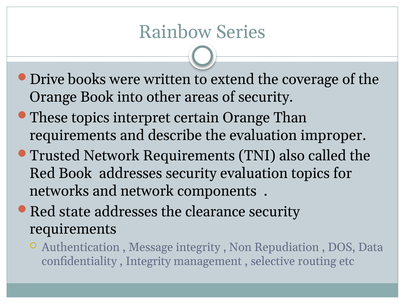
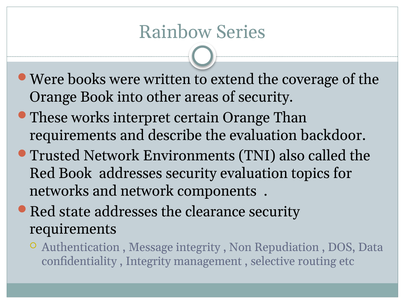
Drive at (47, 79): Drive -> Were
These topics: topics -> works
improper: improper -> backdoor
Network Requirements: Requirements -> Environments
